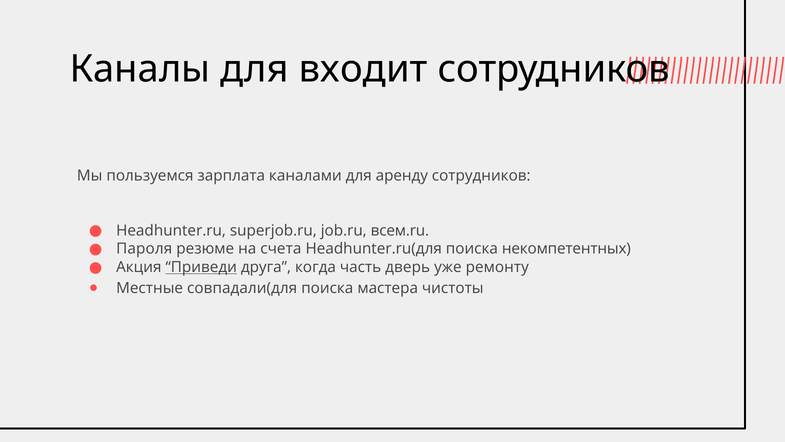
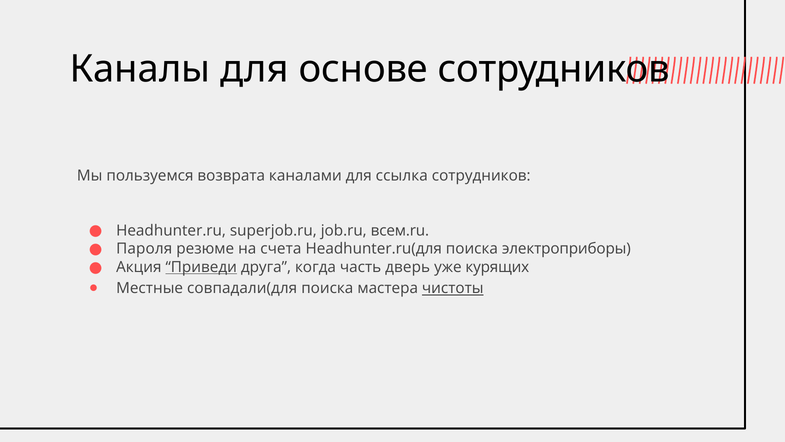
входит: входит -> основе
зарплата: зарплата -> возврата
аренду: аренду -> ссылка
некомпетентных: некомпетентных -> электроприборы
ремонту: ремонту -> курящих
чистоты underline: none -> present
